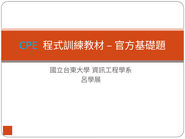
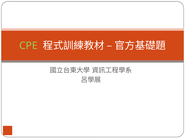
CPE colour: light blue -> light green
